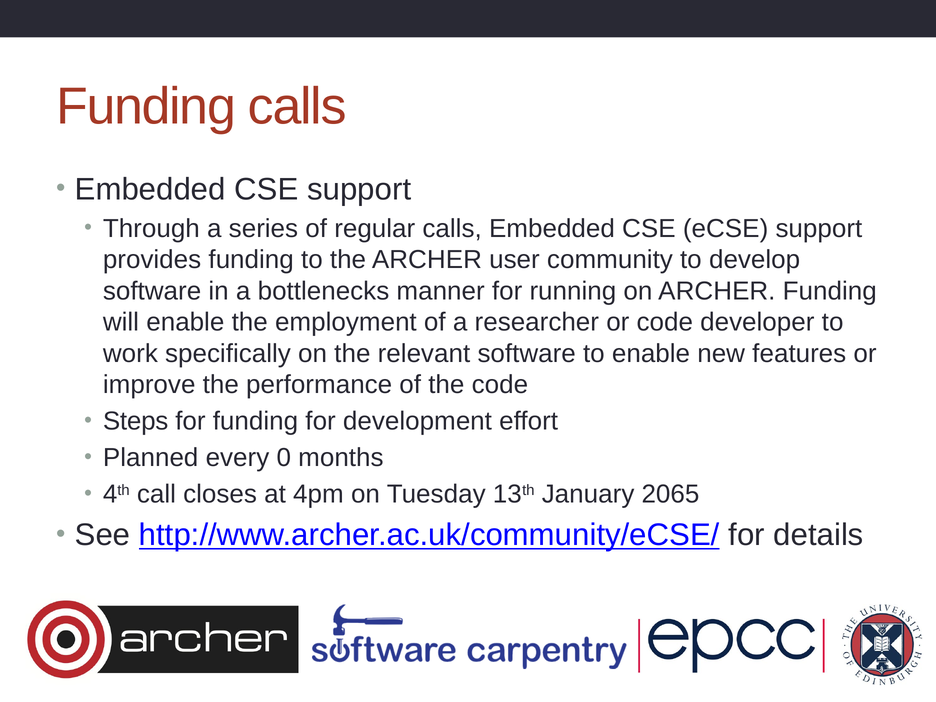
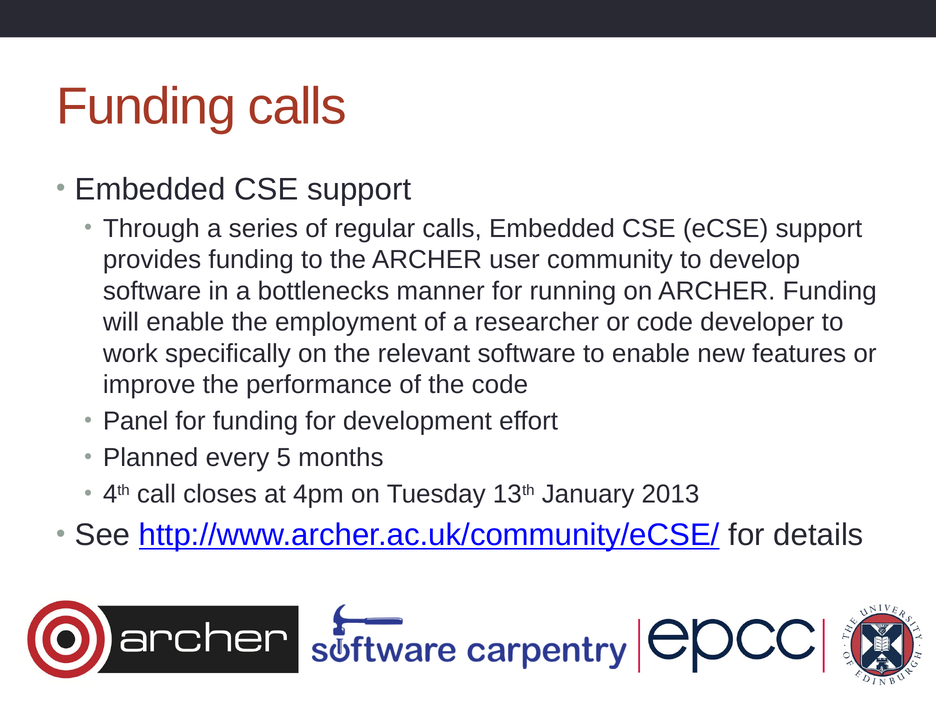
Steps: Steps -> Panel
0: 0 -> 5
2065: 2065 -> 2013
